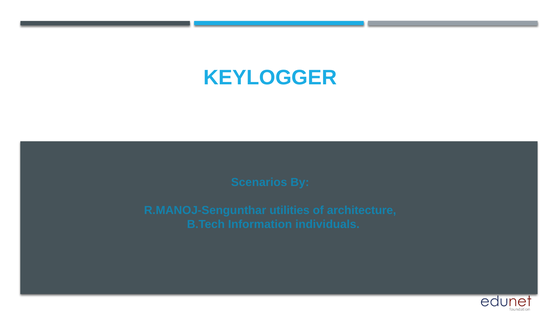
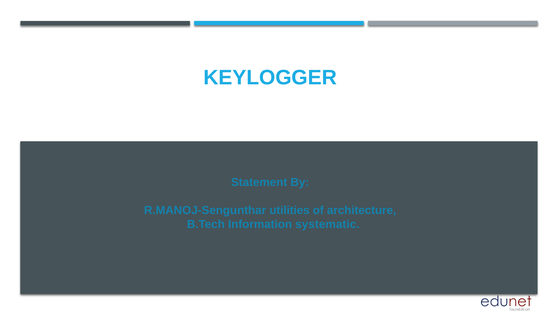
Scenarios: Scenarios -> Statement
individuals: individuals -> systematic
